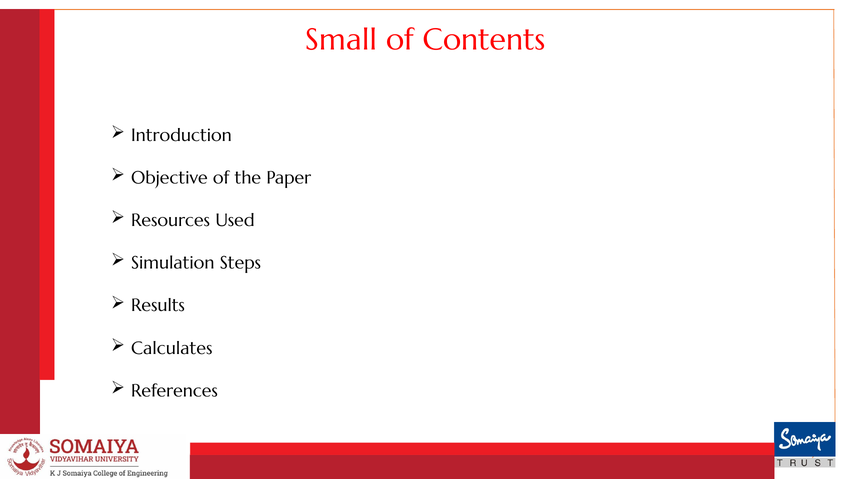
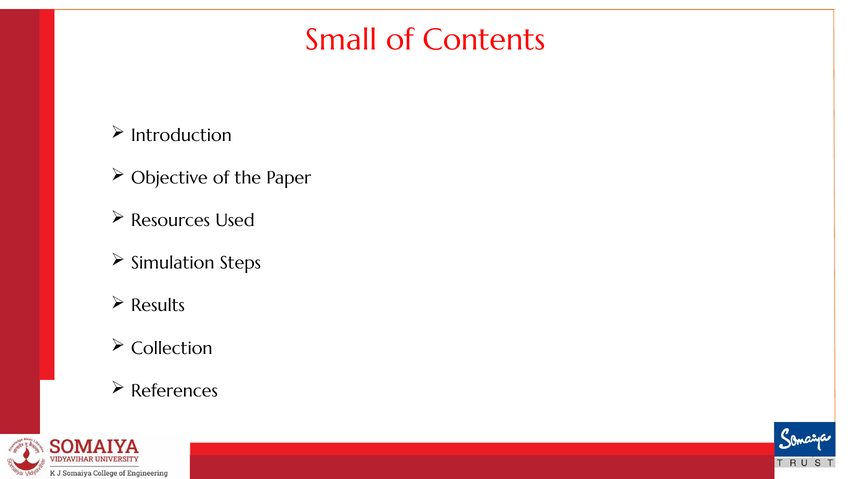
Calculates: Calculates -> Collection
